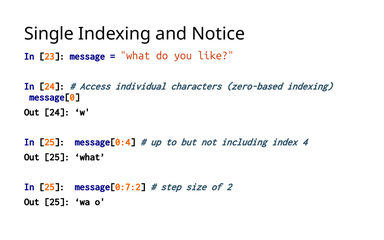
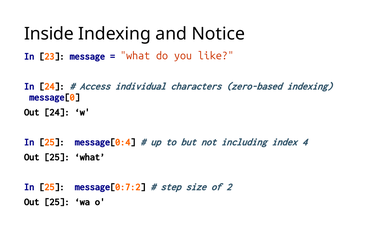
Single: Single -> Inside
